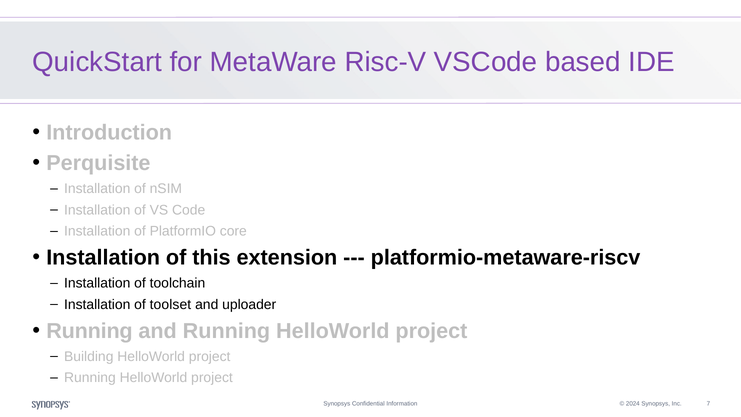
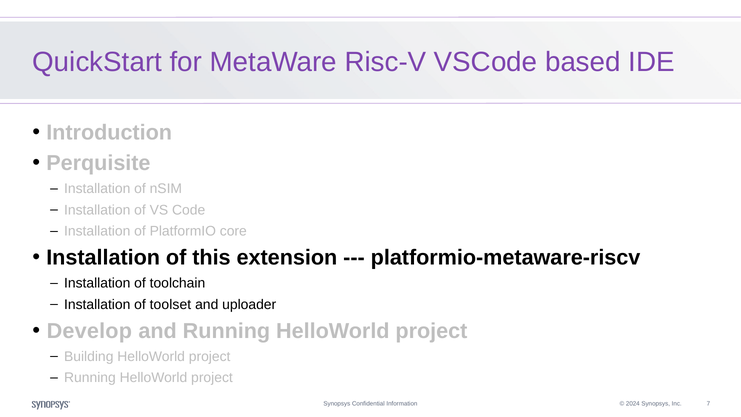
Running at (89, 331): Running -> Develop
